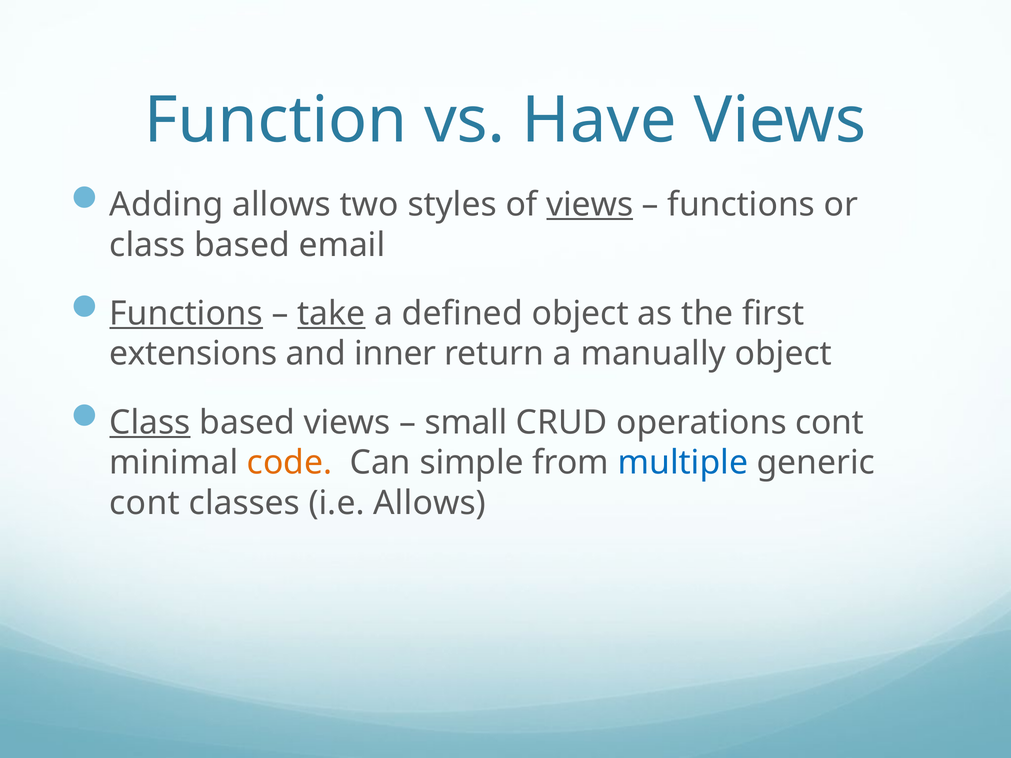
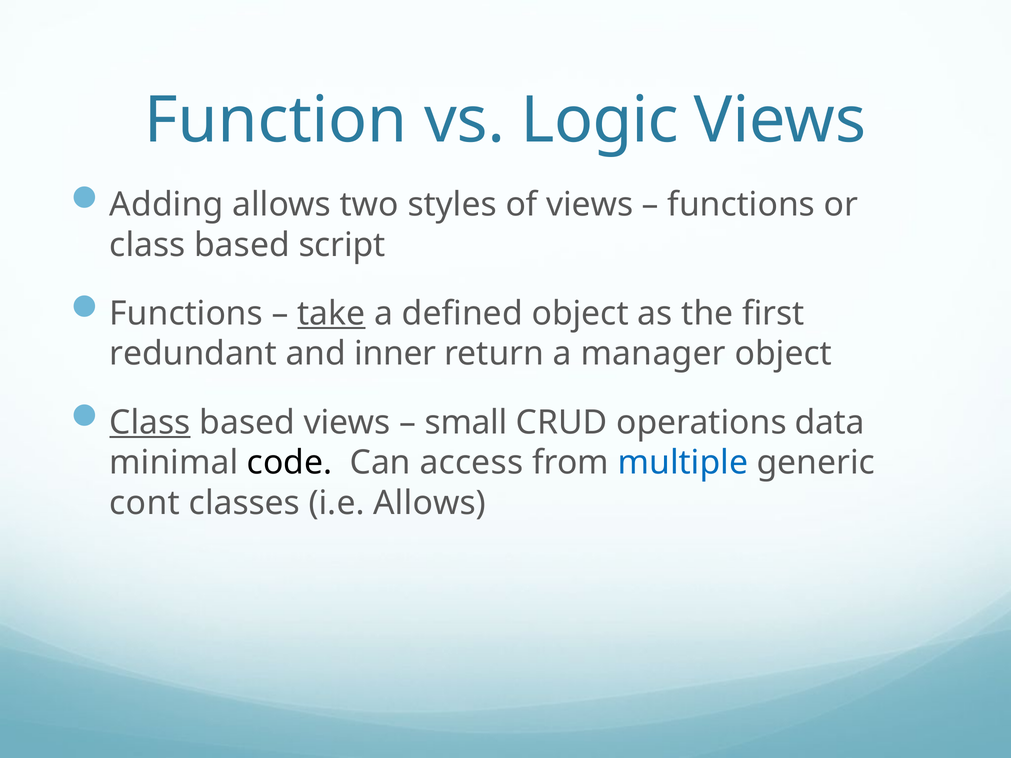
Have: Have -> Logic
views at (590, 205) underline: present -> none
email: email -> script
Functions at (186, 314) underline: present -> none
extensions: extensions -> redundant
manually: manually -> manager
operations cont: cont -> data
code colour: orange -> black
simple: simple -> access
